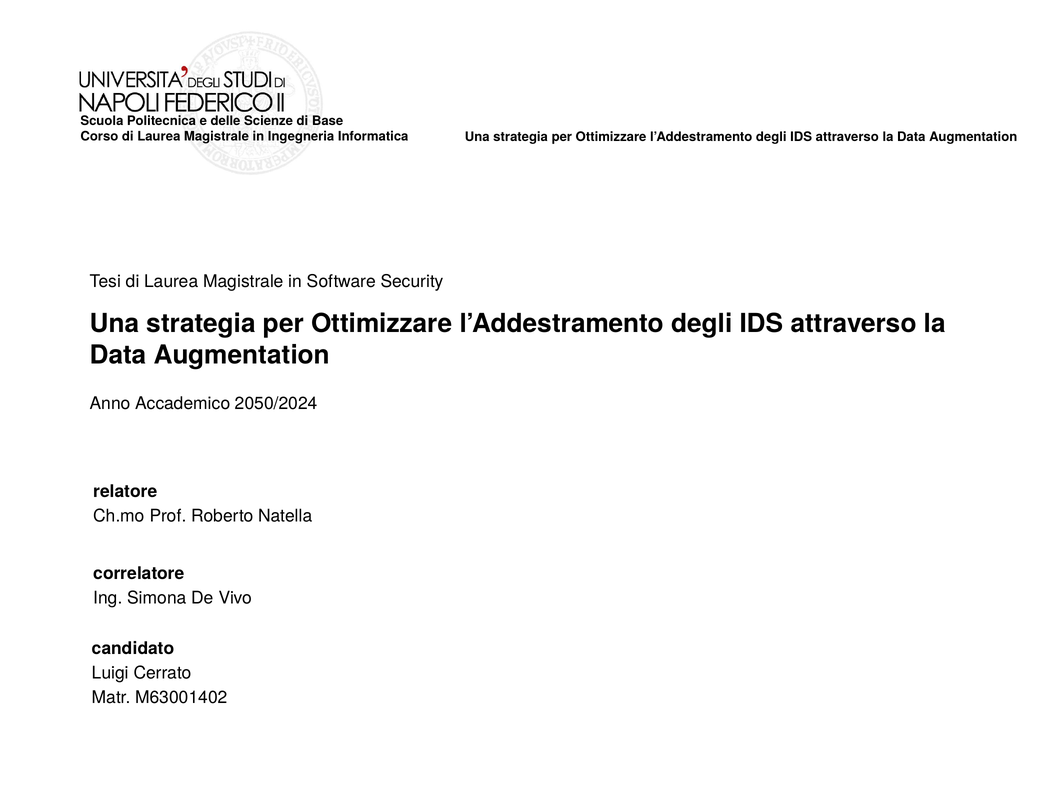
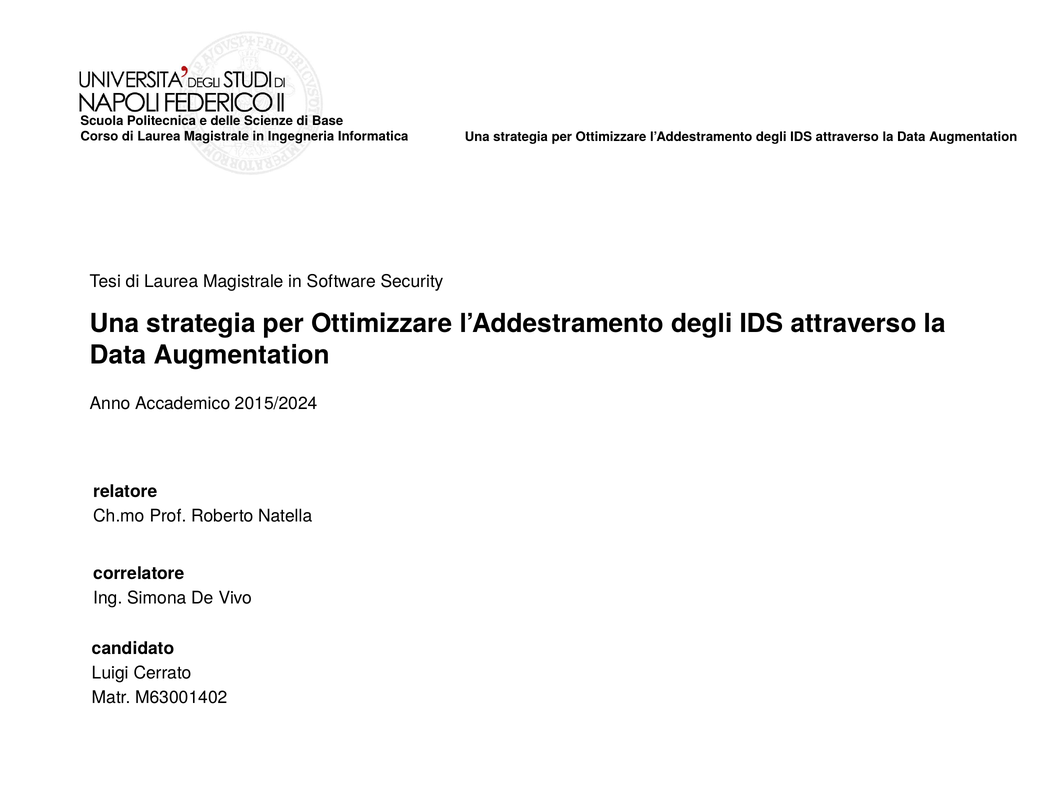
2050/2024: 2050/2024 -> 2015/2024
